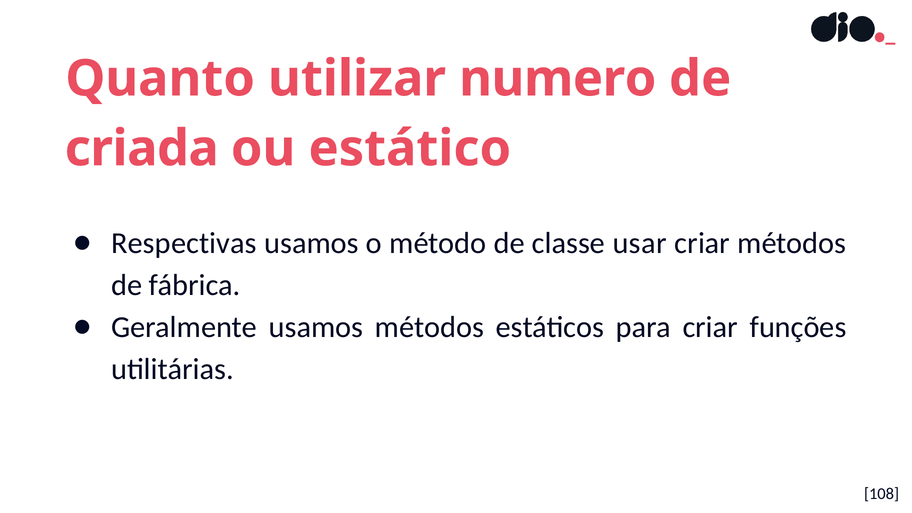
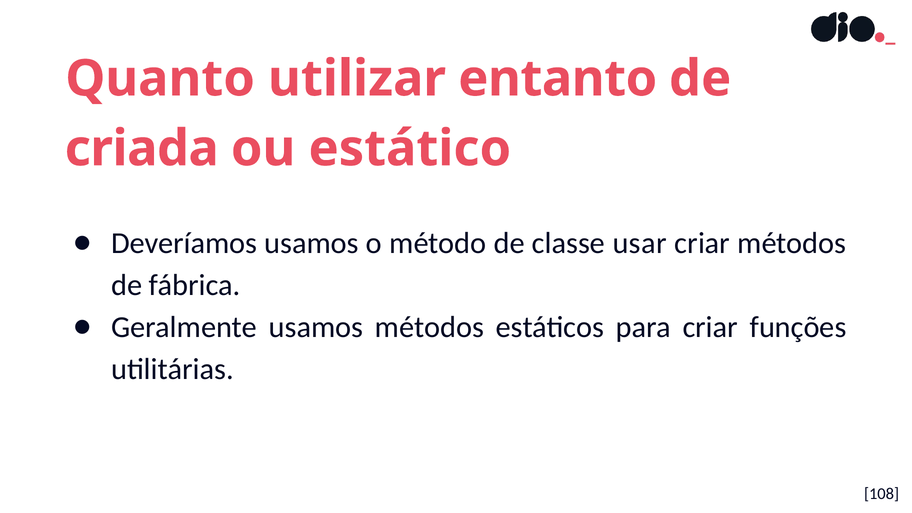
numero: numero -> entanto
Respectivas: Respectivas -> Deveríamos
